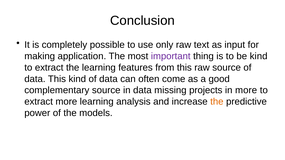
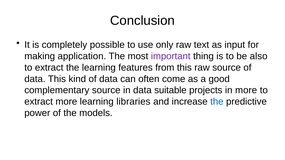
be kind: kind -> also
missing: missing -> suitable
analysis: analysis -> libraries
the at (217, 102) colour: orange -> blue
